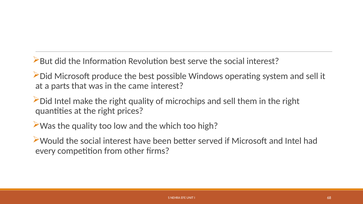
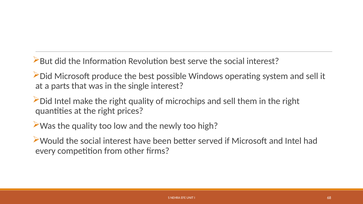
came: came -> single
which: which -> newly
